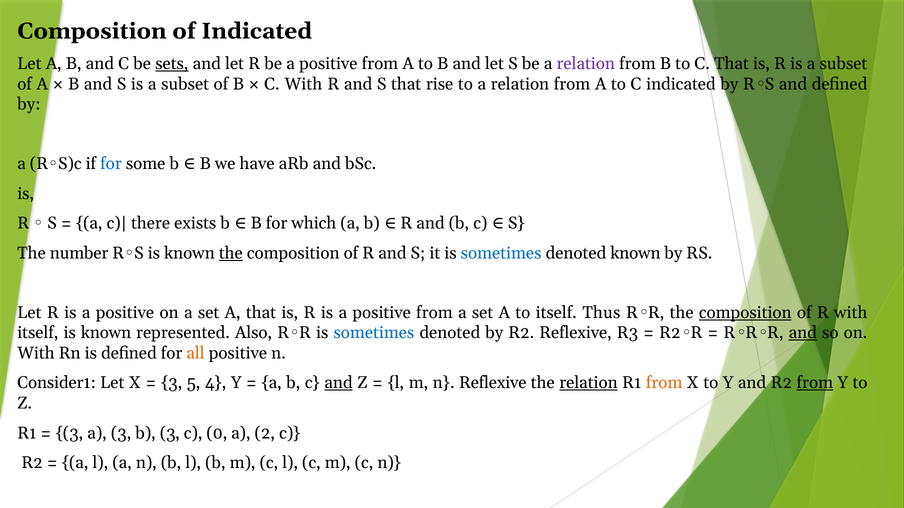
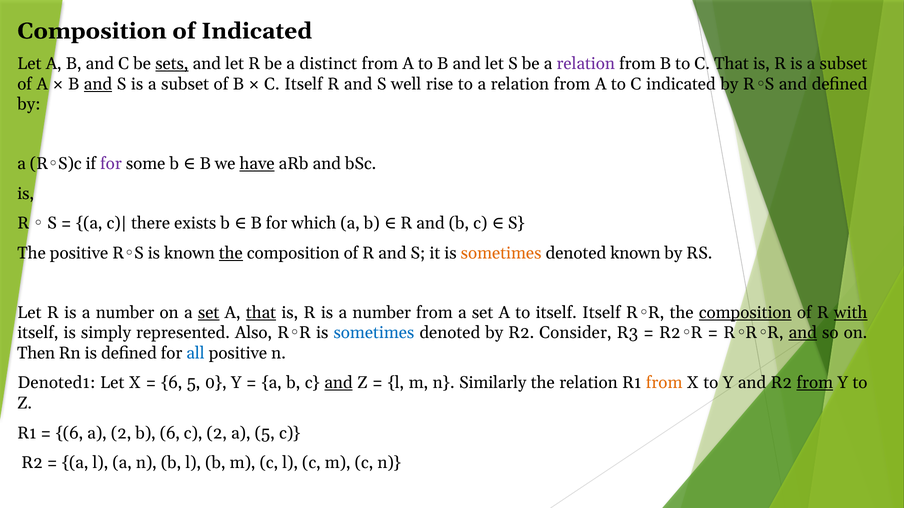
be a positive: positive -> distinct
and at (98, 84) underline: none -> present
C With: With -> Itself
S that: that -> well
for at (111, 164) colour: blue -> purple
have underline: none -> present
The number: number -> positive
sometimes at (501, 253) colour: blue -> orange
positive at (125, 313): positive -> number
set at (209, 313) underline: none -> present
that at (261, 313) underline: none -> present
positive at (382, 313): positive -> number
itself Thus: Thus -> Itself
with at (851, 313) underline: none -> present
itself is known: known -> simply
R2 Reflexive: Reflexive -> Consider
With at (36, 354): With -> Then
all colour: orange -> blue
Consider1: Consider1 -> Denoted1
3 at (172, 383): 3 -> 6
4: 4 -> 0
n Reflexive: Reflexive -> Similarly
relation at (588, 383) underline: present -> none
3 at (69, 433): 3 -> 6
a 3: 3 -> 2
b 3: 3 -> 6
c 0: 0 -> 2
a 2: 2 -> 5
